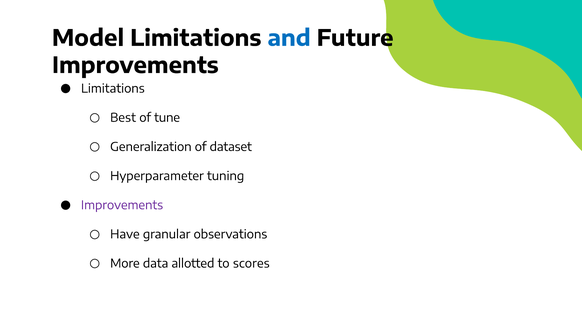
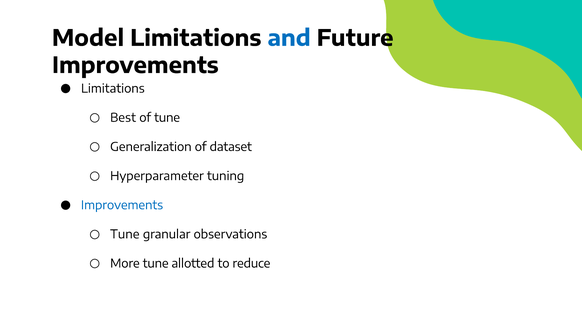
Improvements at (122, 205) colour: purple -> blue
Have at (125, 234): Have -> Tune
More data: data -> tune
scores: scores -> reduce
